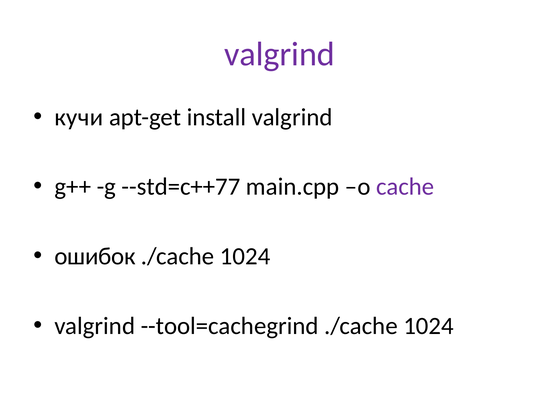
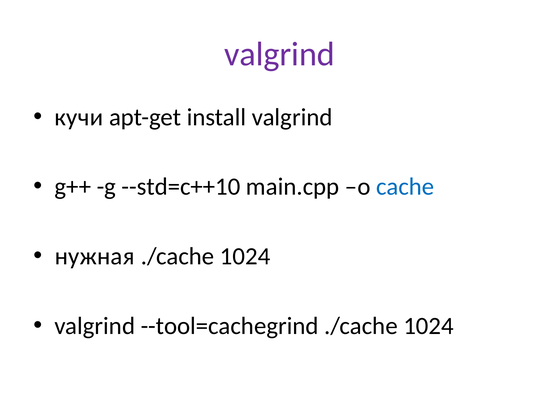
--std=c++77: --std=c++77 -> --std=c++10
cache colour: purple -> blue
ошибок: ошибок -> нужная
